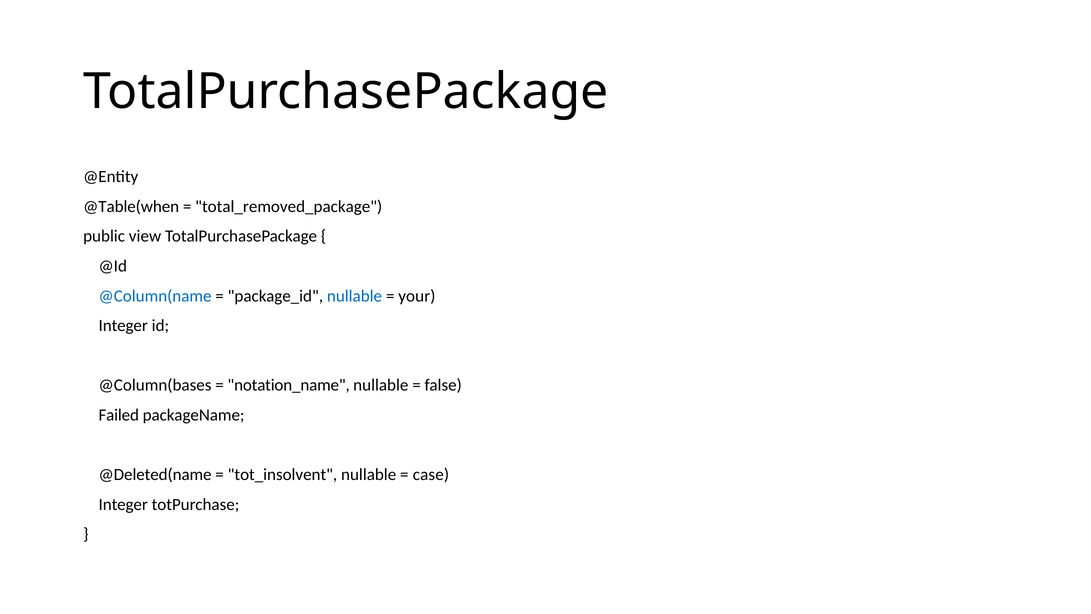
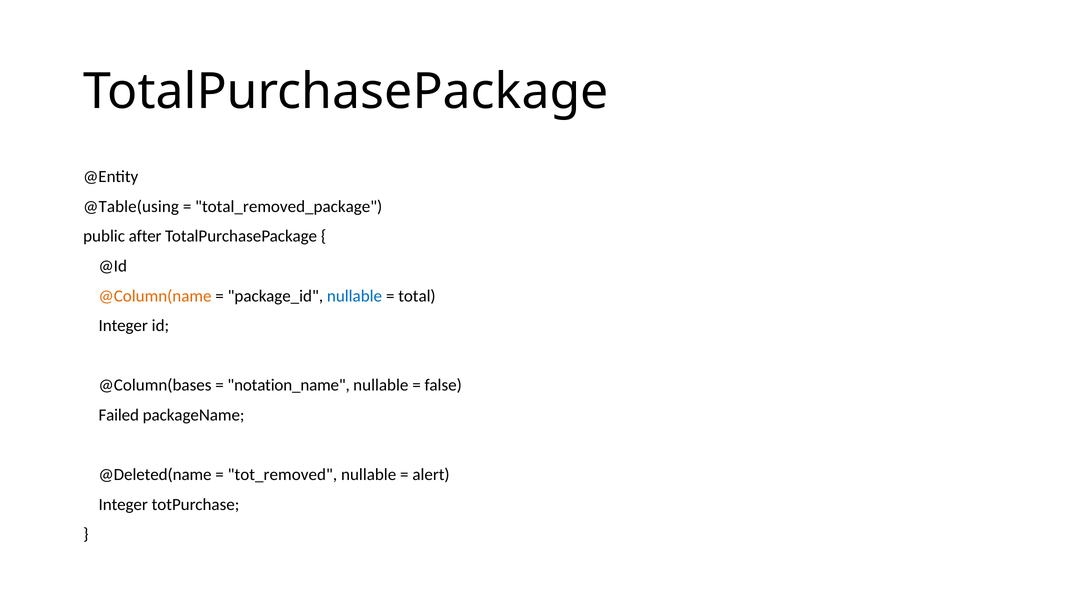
@Table(when: @Table(when -> @Table(using
view: view -> after
@Column(name colour: blue -> orange
your: your -> total
tot_insolvent: tot_insolvent -> tot_removed
case: case -> alert
